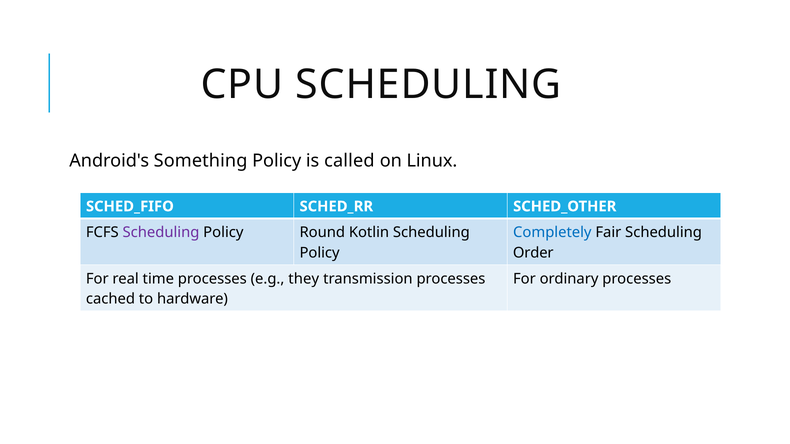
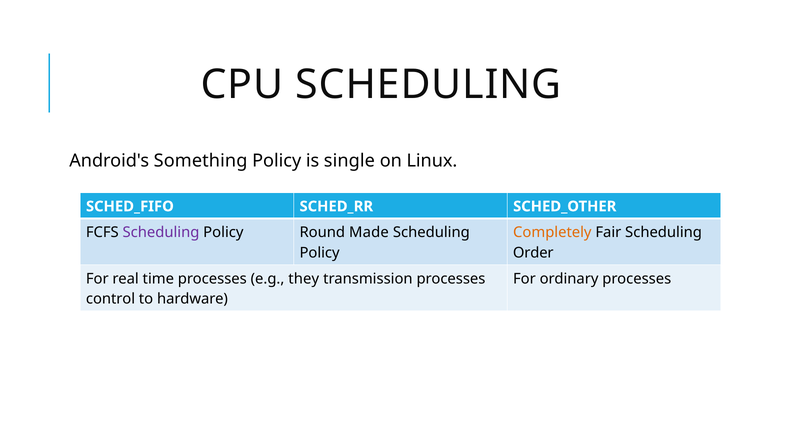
called: called -> single
Kotlin: Kotlin -> Made
Completely colour: blue -> orange
cached: cached -> control
